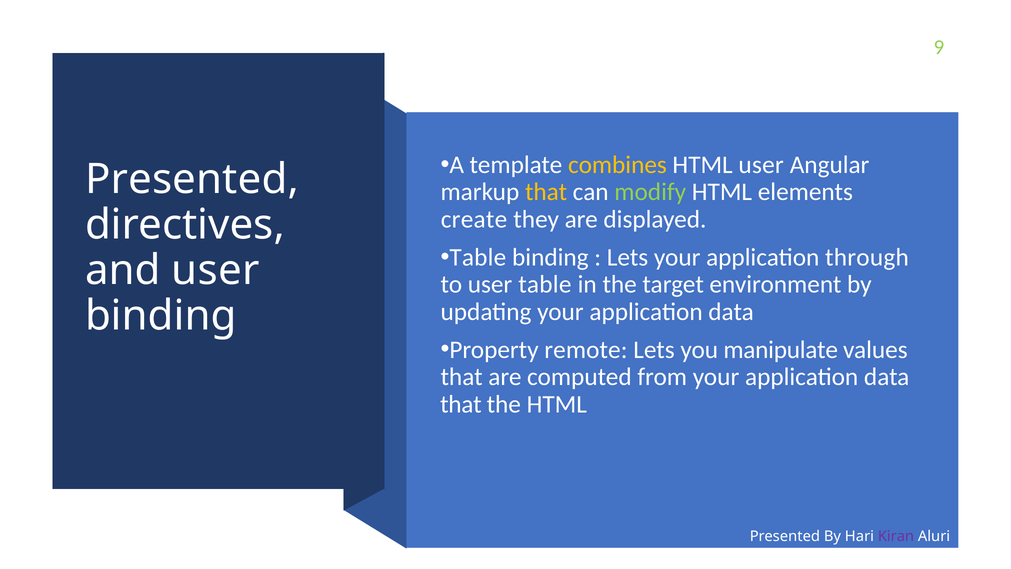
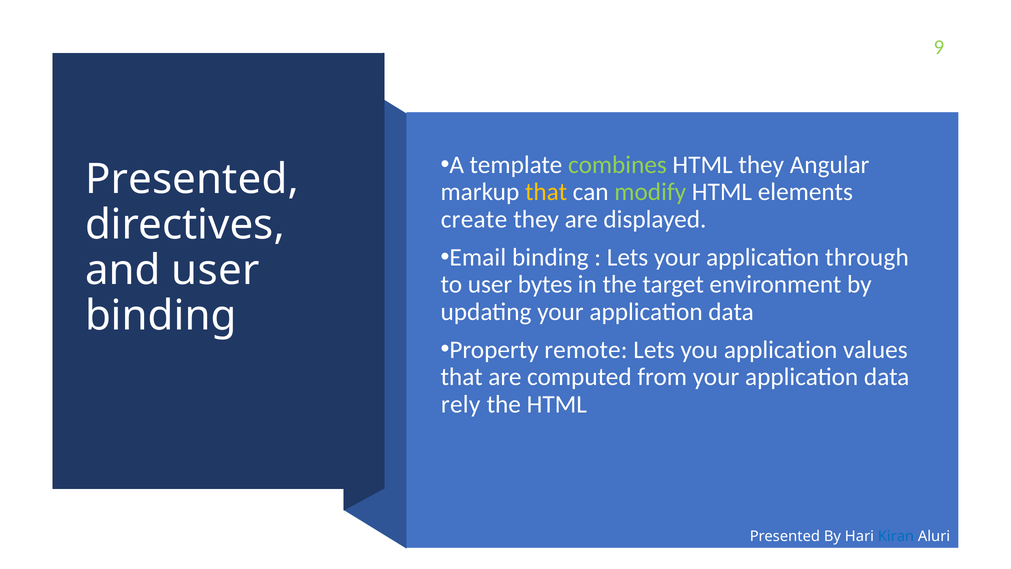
combines colour: yellow -> light green
HTML user: user -> they
Table at (478, 257): Table -> Email
user table: table -> bytes
you manipulate: manipulate -> application
that at (461, 404): that -> rely
Kiran colour: purple -> blue
